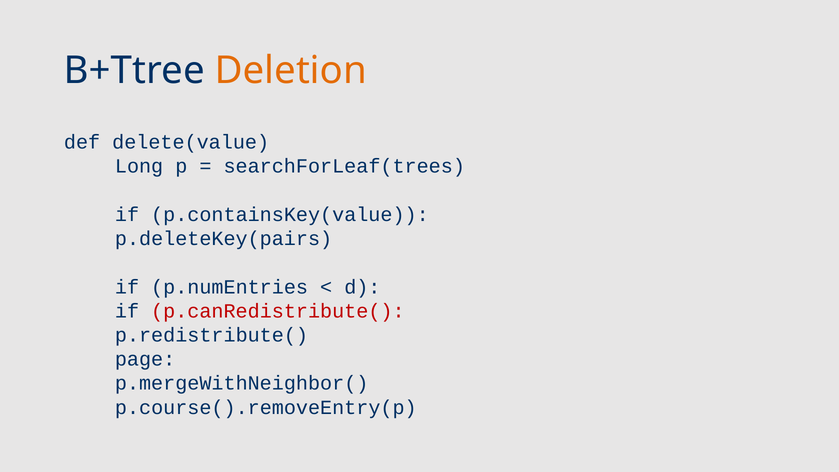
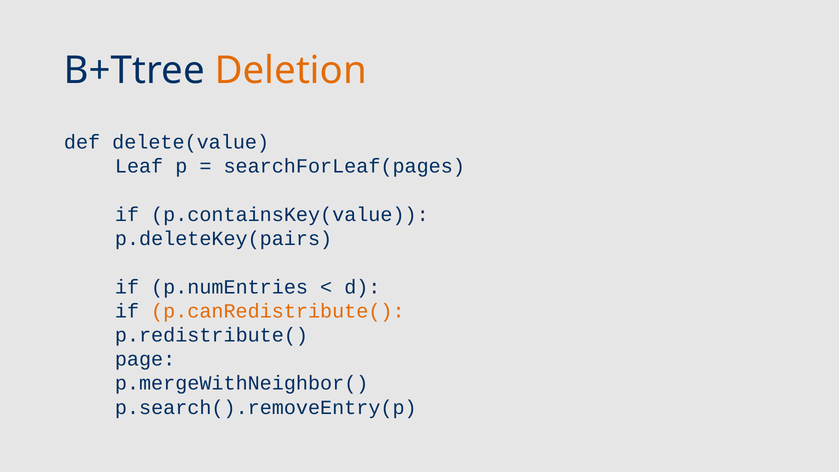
Long: Long -> Leaf
searchForLeaf(trees: searchForLeaf(trees -> searchForLeaf(pages
p.canRedistribute( colour: red -> orange
p.course().removeEntry(p: p.course().removeEntry(p -> p.search().removeEntry(p
